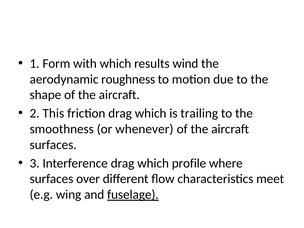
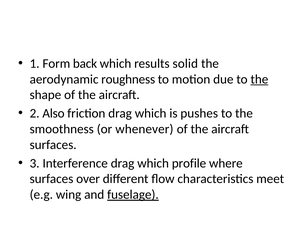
with: with -> back
wind: wind -> solid
the at (259, 79) underline: none -> present
This: This -> Also
trailing: trailing -> pushes
